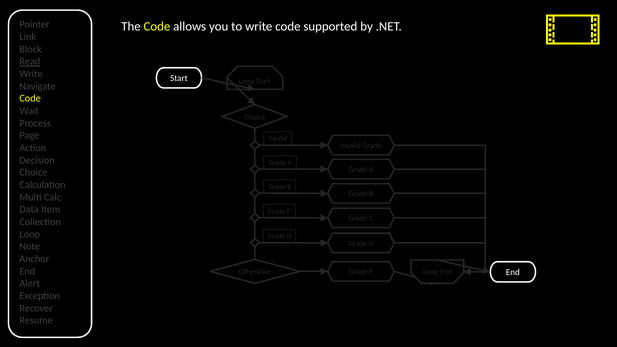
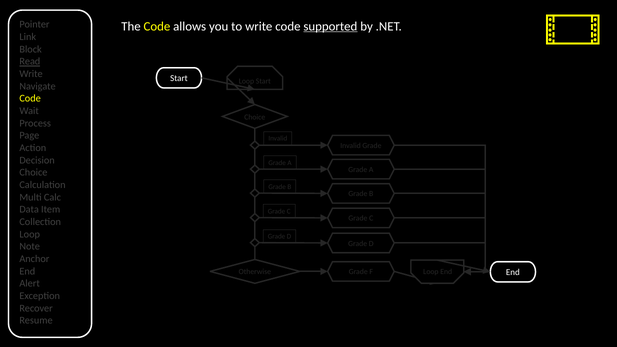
supported underline: none -> present
